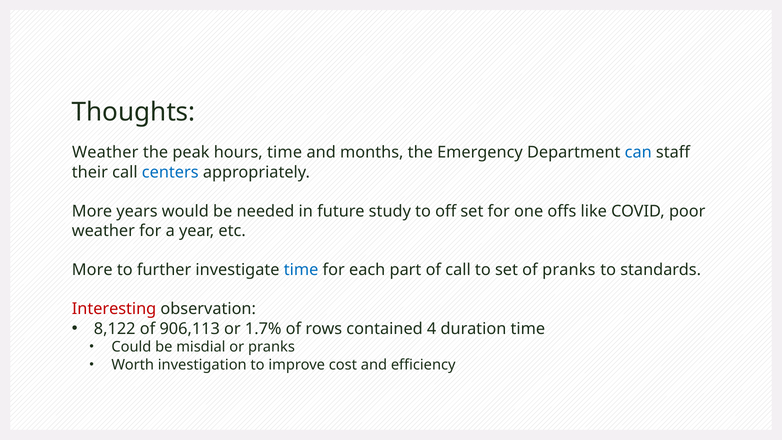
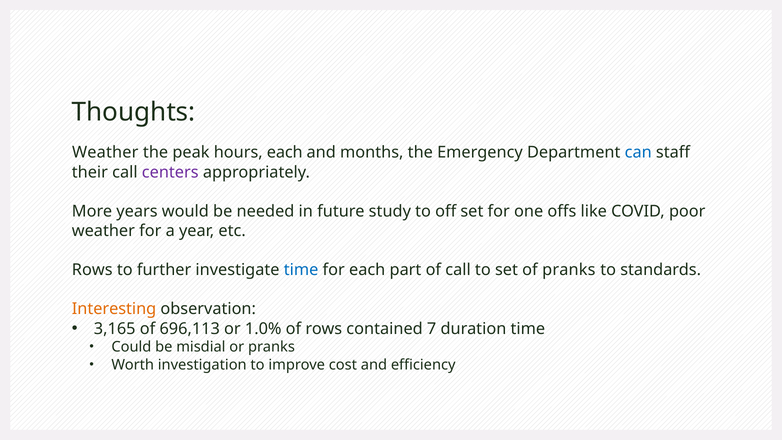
hours time: time -> each
centers colour: blue -> purple
More at (92, 270): More -> Rows
Interesting colour: red -> orange
8,122: 8,122 -> 3,165
906,113: 906,113 -> 696,113
1.7%: 1.7% -> 1.0%
4: 4 -> 7
